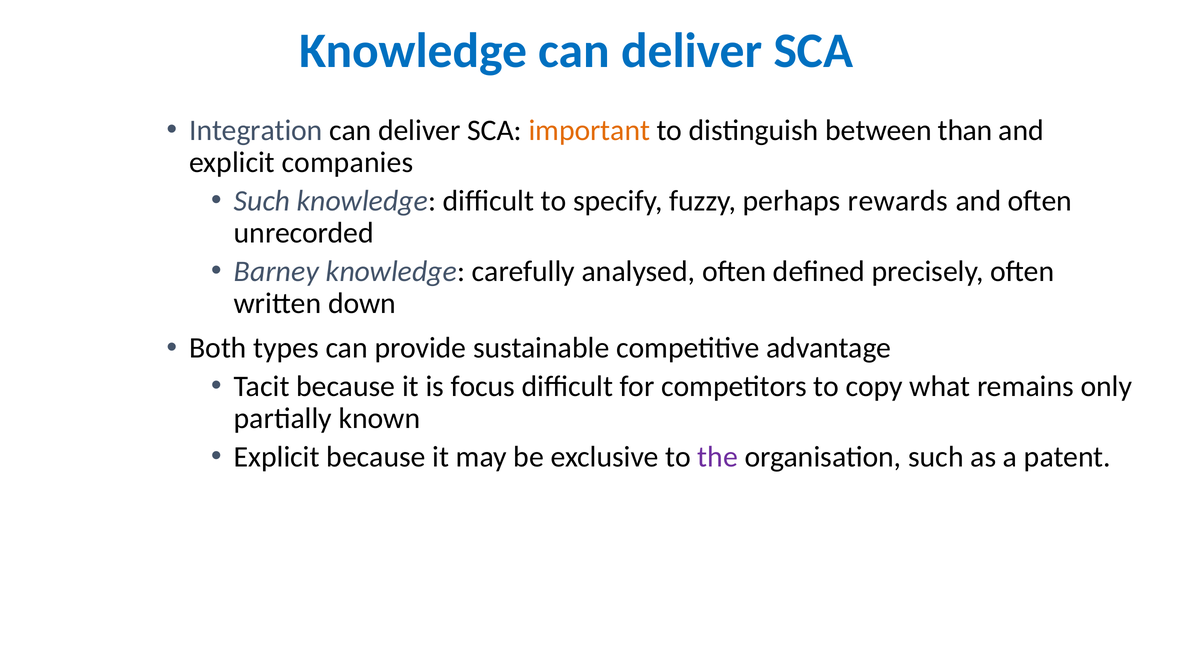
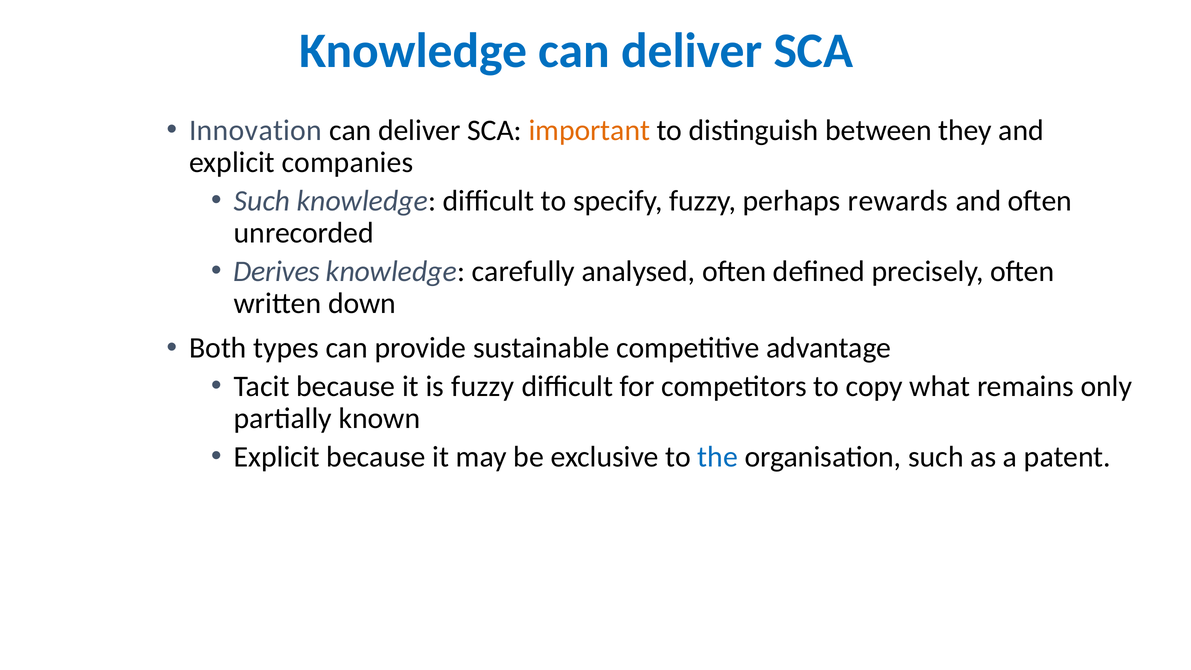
Integration: Integration -> Innovation
than: than -> they
Barney: Barney -> Derives
is focus: focus -> fuzzy
the colour: purple -> blue
